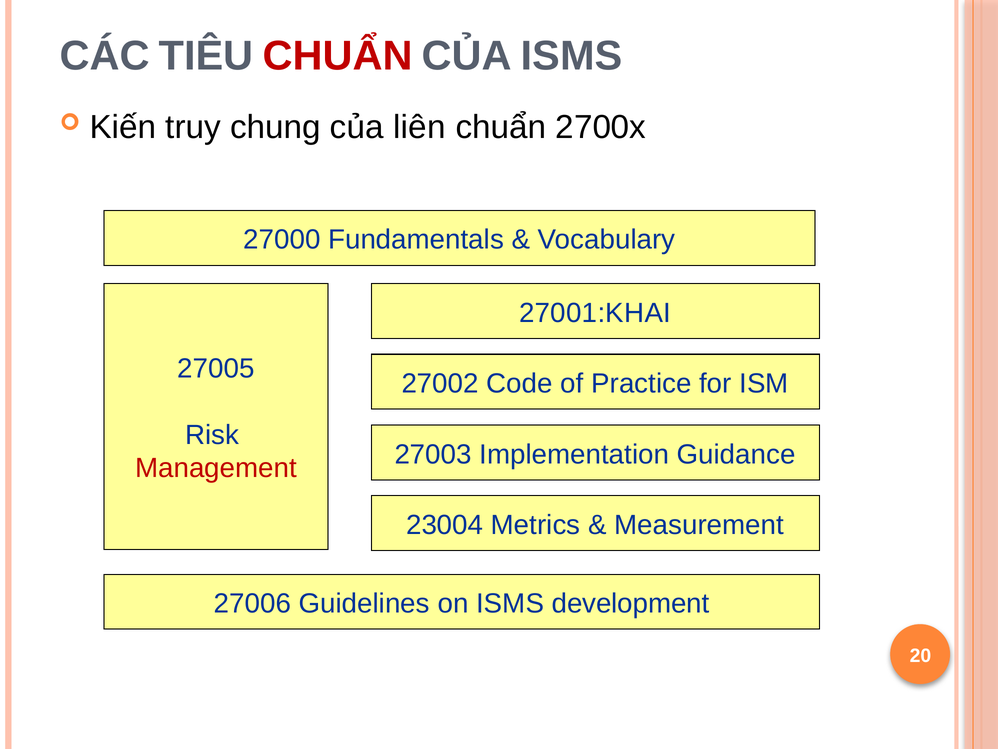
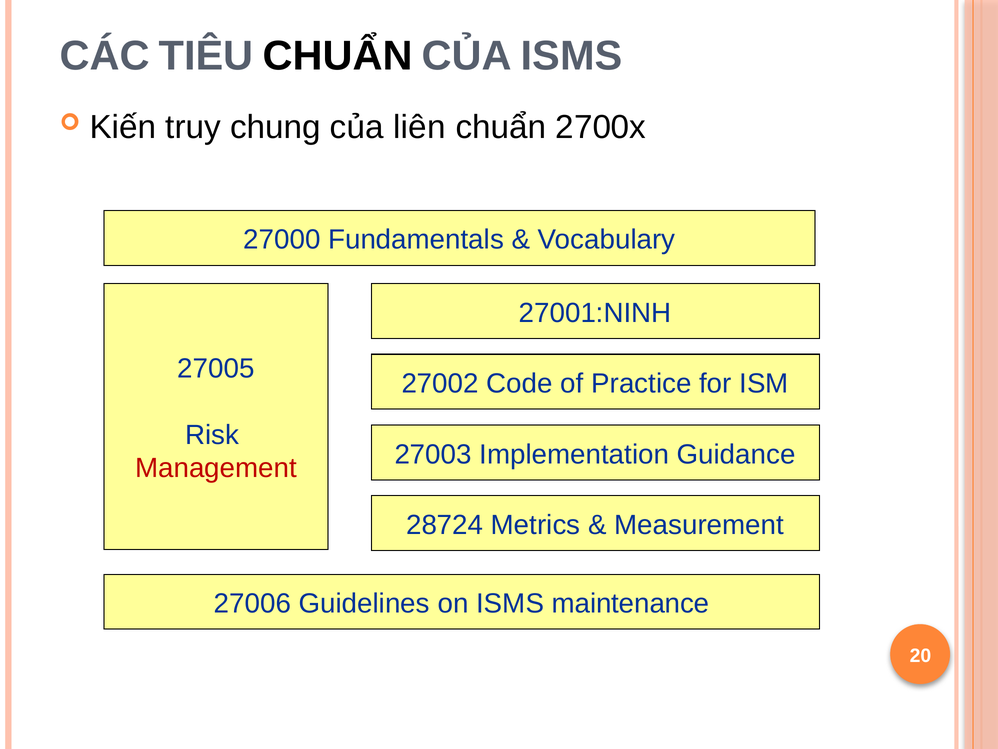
CHUẨN at (338, 56) colour: red -> black
27001:KHAI: 27001:KHAI -> 27001:NINH
23004: 23004 -> 28724
development: development -> maintenance
